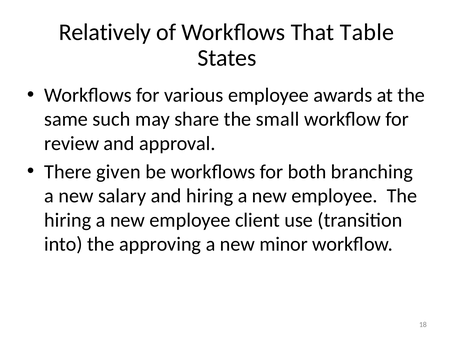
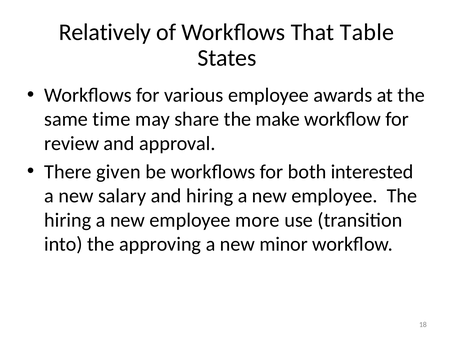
such: such -> time
small: small -> make
branching: branching -> interested
client: client -> more
